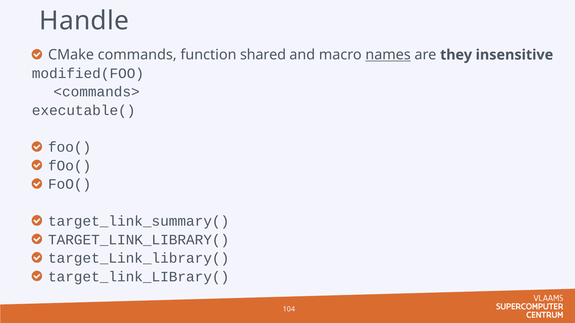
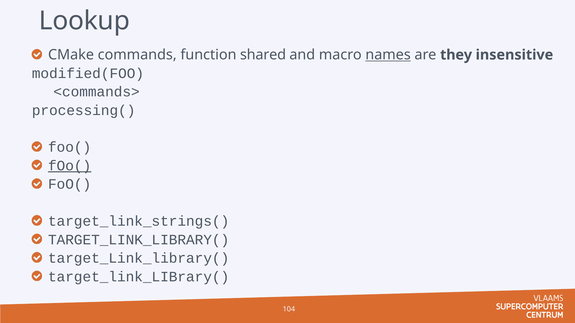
Handle: Handle -> Lookup
executable(: executable( -> processing(
fOo( at (70, 166) underline: none -> present
target_link_summary(: target_link_summary( -> target_link_strings(
